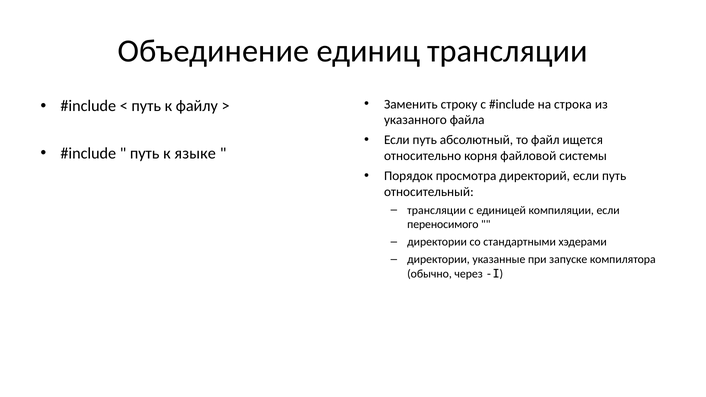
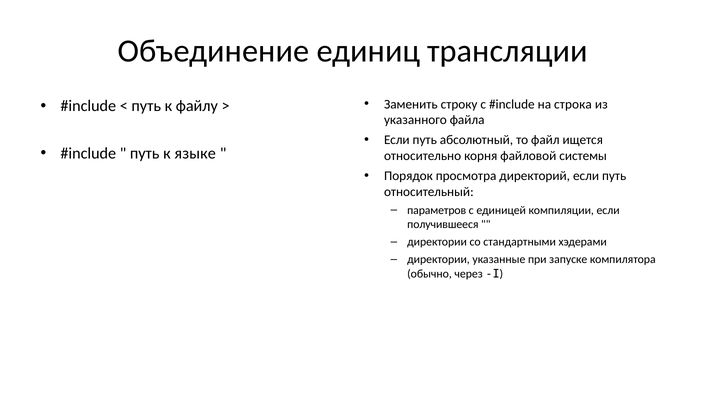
трансляции at (437, 210): трансляции -> параметров
переносимого: переносимого -> получившееся
